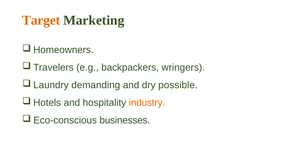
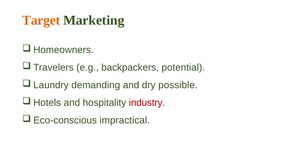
wringers: wringers -> potential
industry colour: orange -> red
businesses: businesses -> impractical
